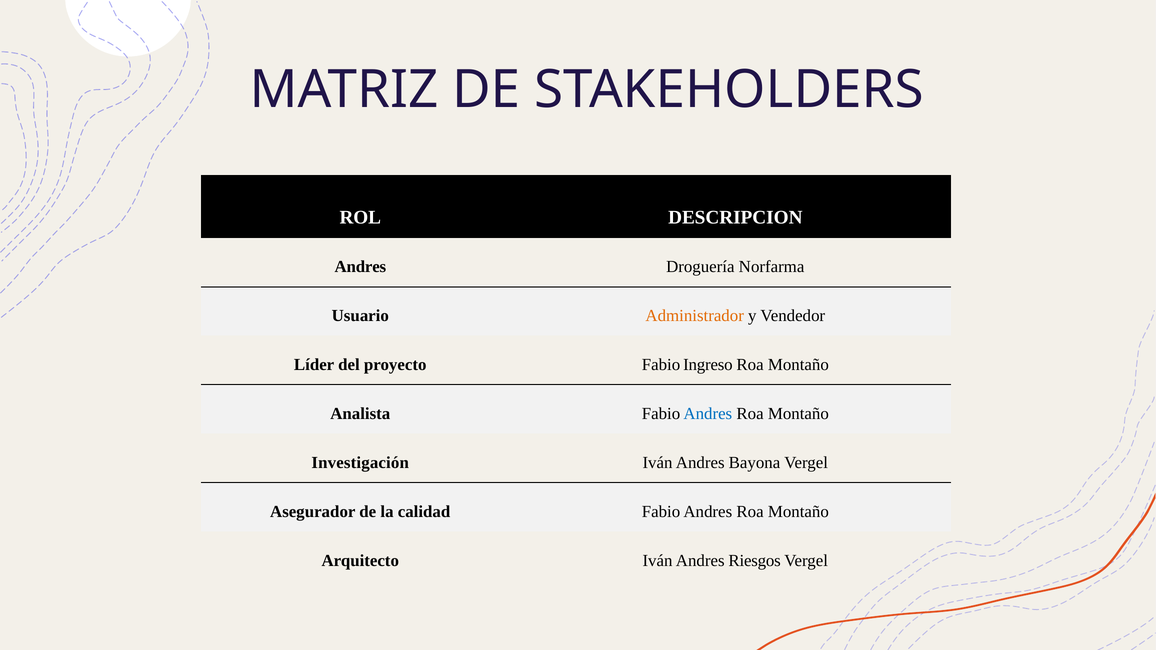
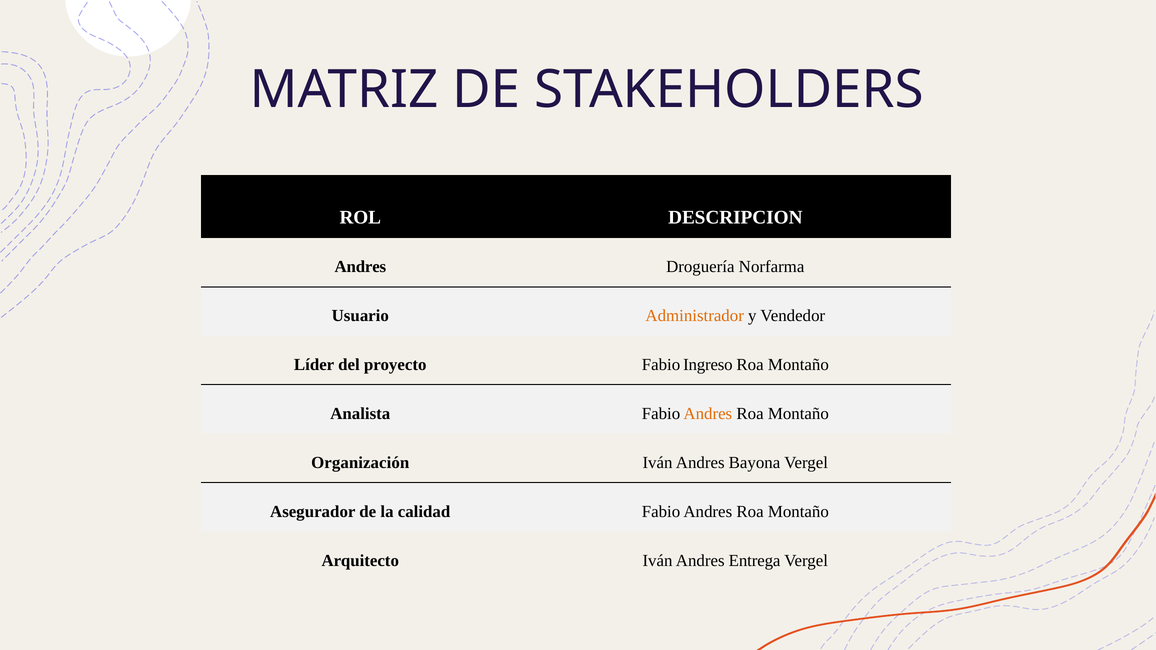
Andres at (708, 414) colour: blue -> orange
Investigación: Investigación -> Organización
Riesgos: Riesgos -> Entrega
